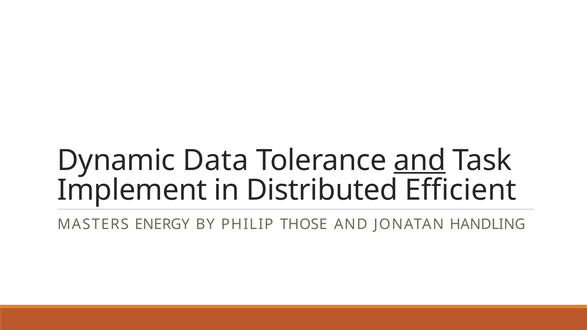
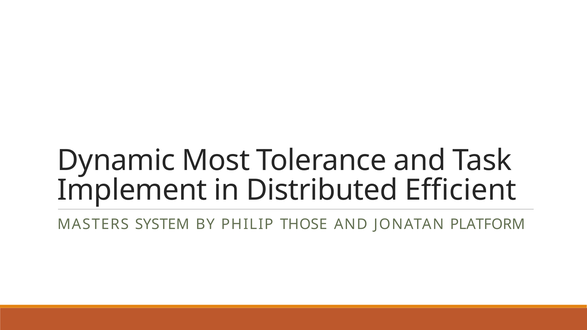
Data: Data -> Most
and at (420, 160) underline: present -> none
ENERGY: ENERGY -> SYSTEM
HANDLING: HANDLING -> PLATFORM
